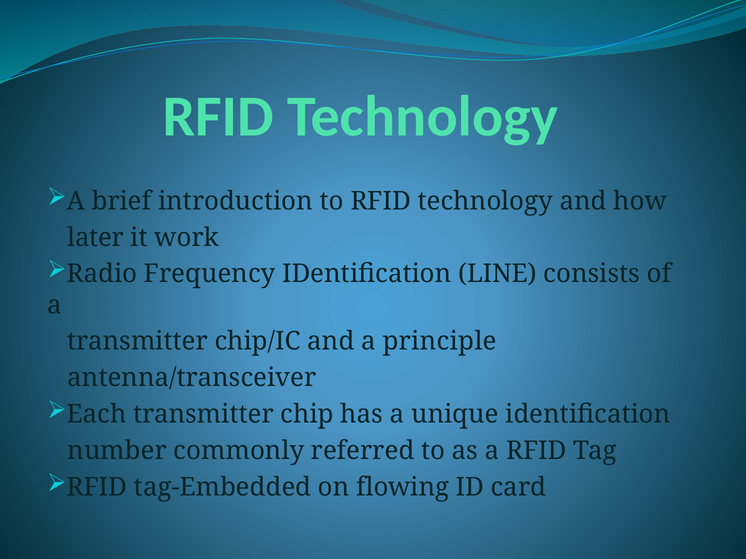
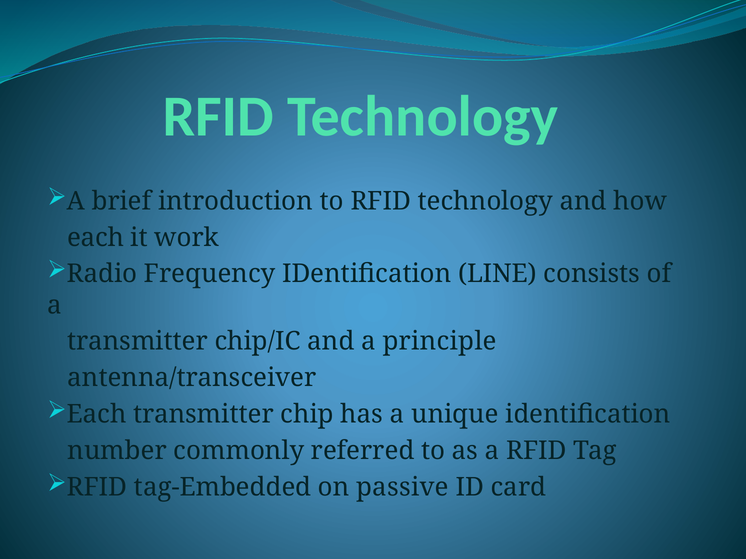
later at (96, 238): later -> each
flowing: flowing -> passive
